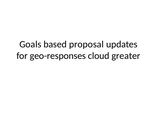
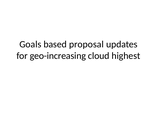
geo-responses: geo-responses -> geo-increasing
greater: greater -> highest
